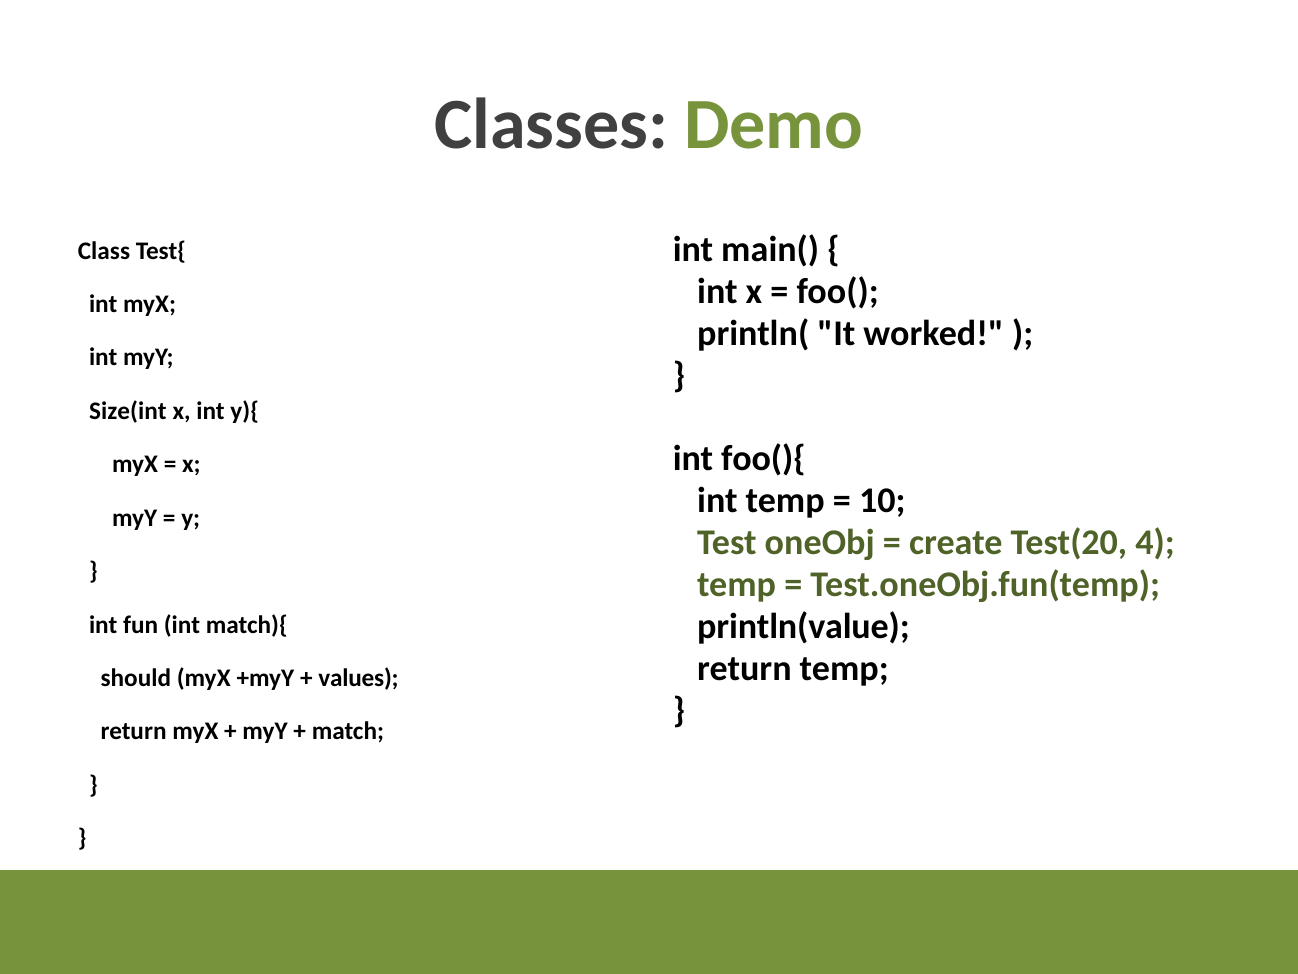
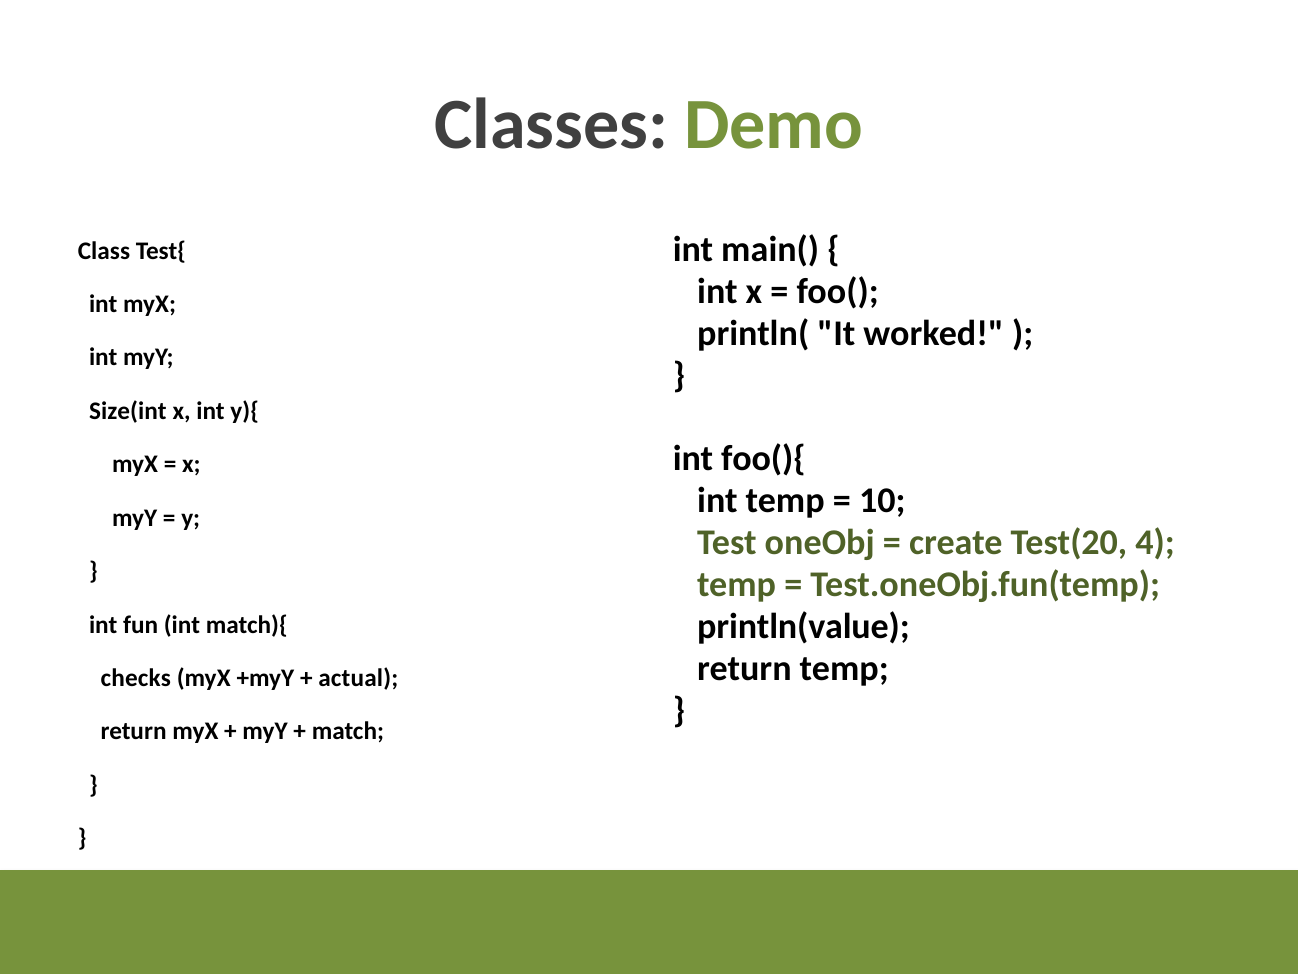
should: should -> checks
values: values -> actual
